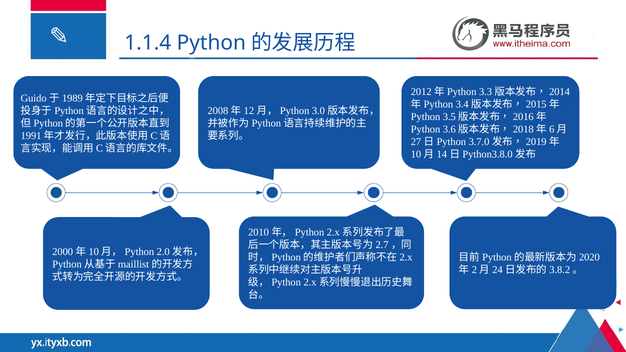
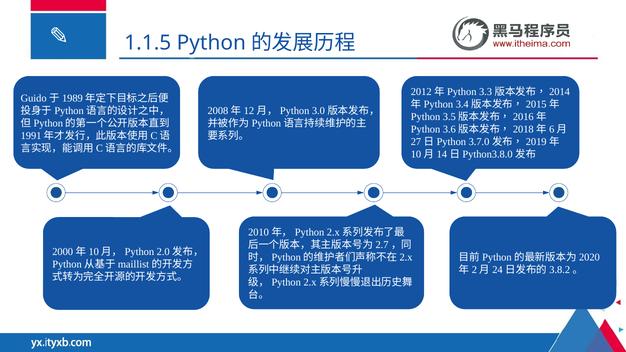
1.1.4: 1.1.4 -> 1.1.5
